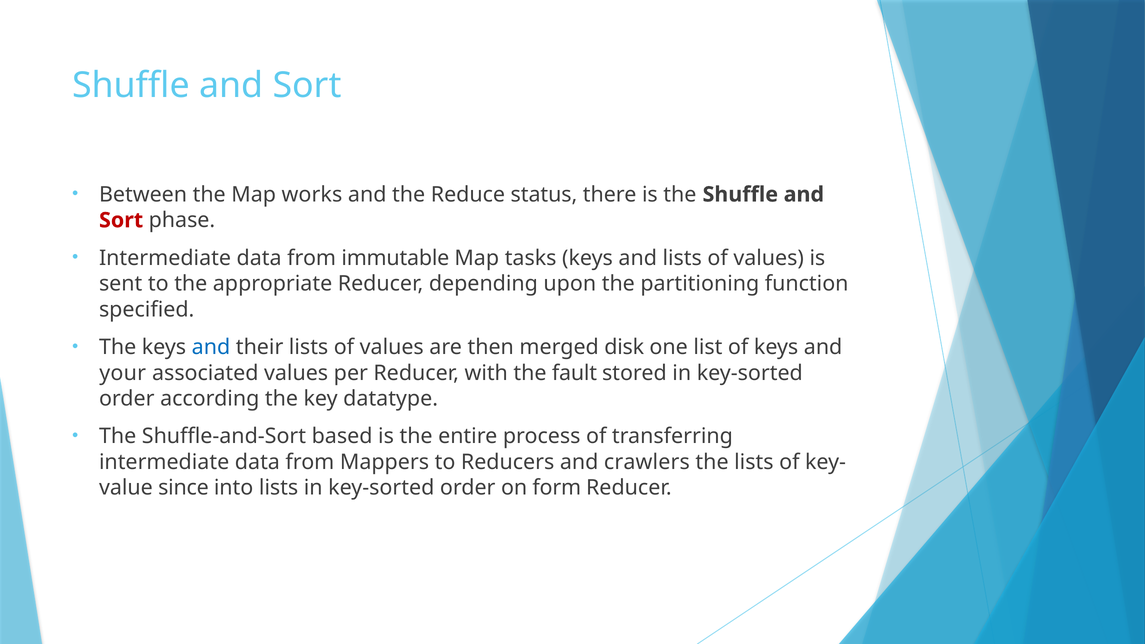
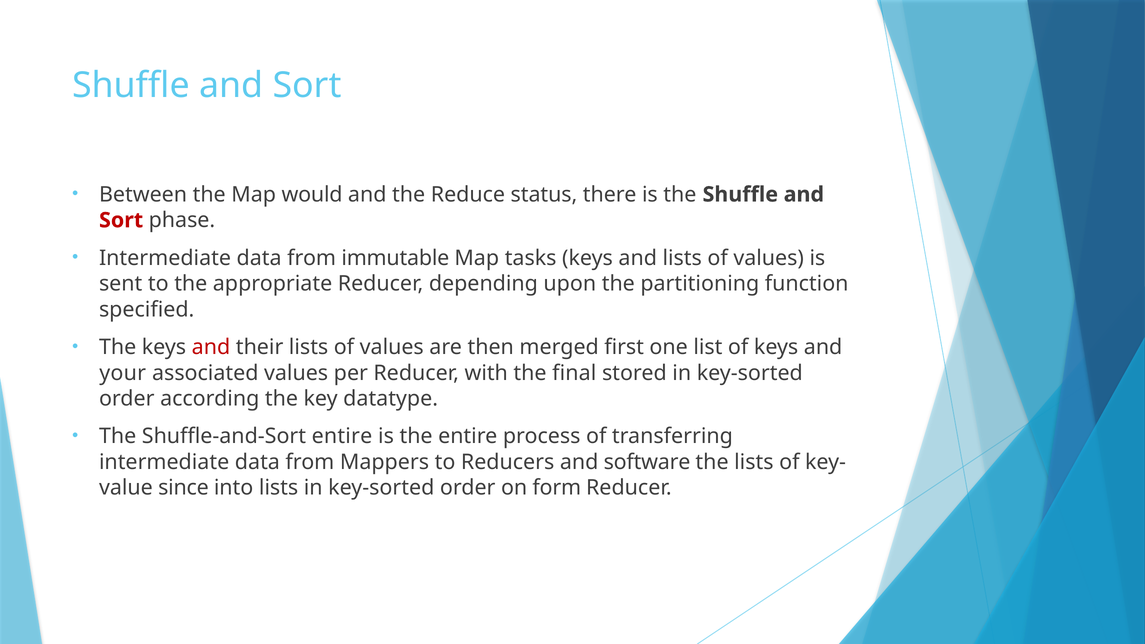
works: works -> would
and at (211, 347) colour: blue -> red
disk: disk -> first
fault: fault -> final
Shuffle-and-Sort based: based -> entire
crawlers: crawlers -> software
